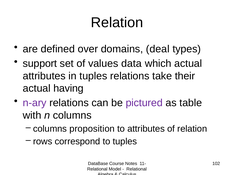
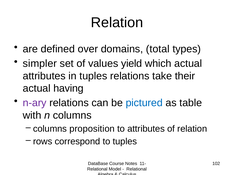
deal: deal -> total
support: support -> simpler
data: data -> yield
pictured colour: purple -> blue
